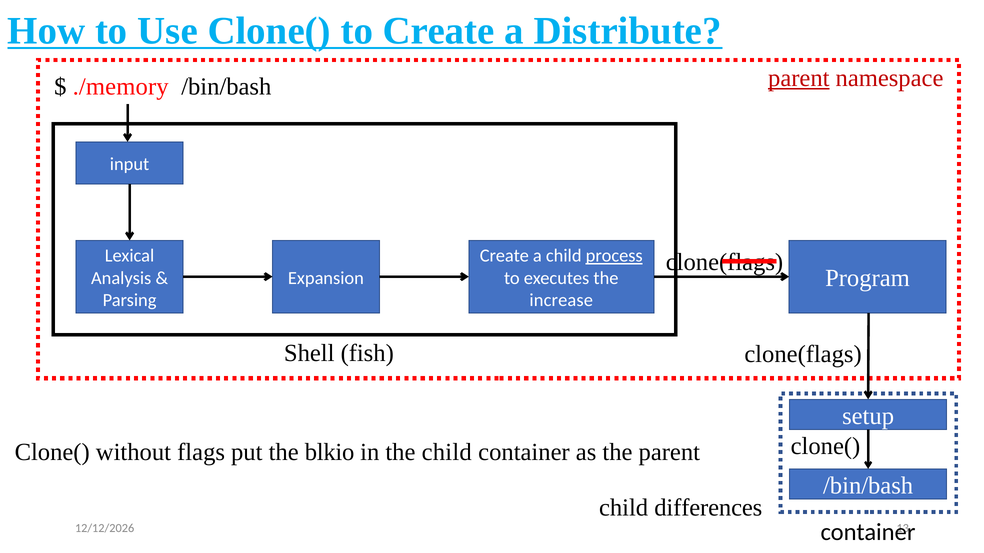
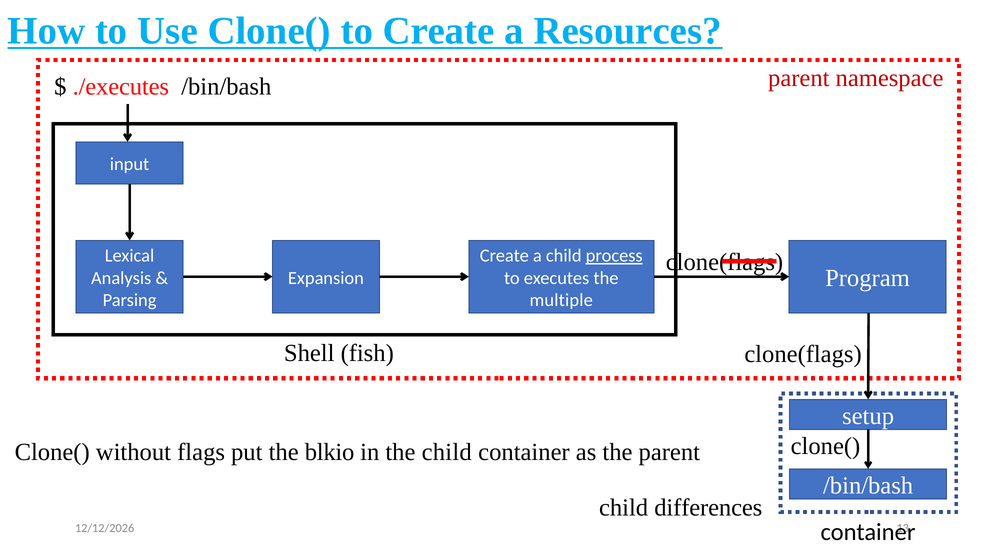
Distribute: Distribute -> Resources
parent at (799, 78) underline: present -> none
./memory: ./memory -> ./executes
increase: increase -> multiple
